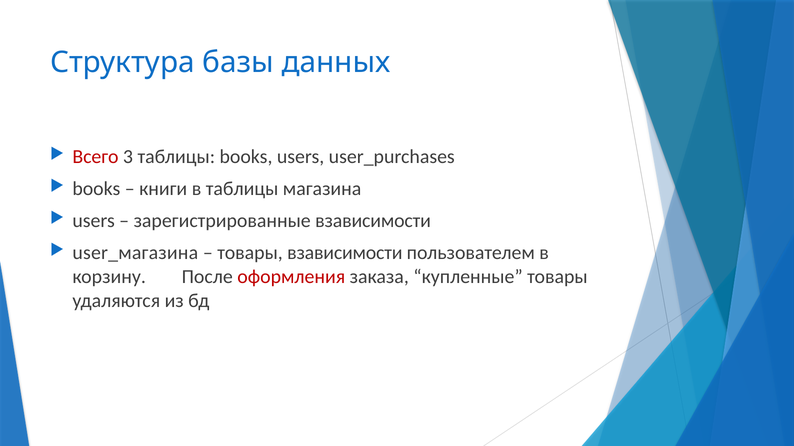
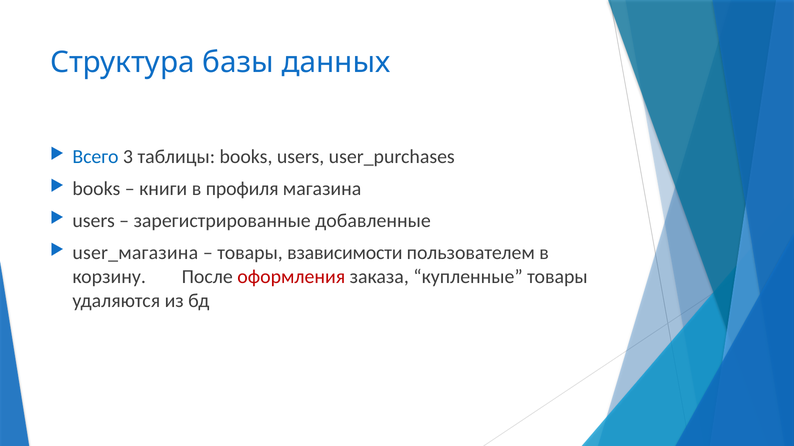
Всего colour: red -> blue
в таблицы: таблицы -> профиля
зарегистрированные взависимости: взависимости -> добавленные
